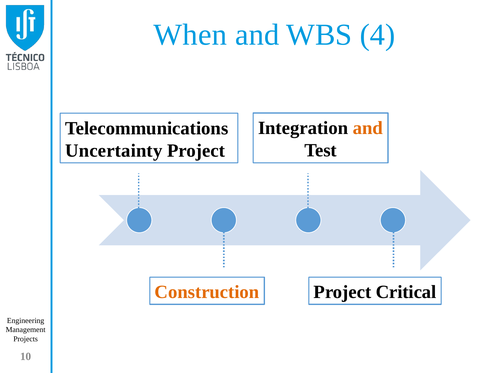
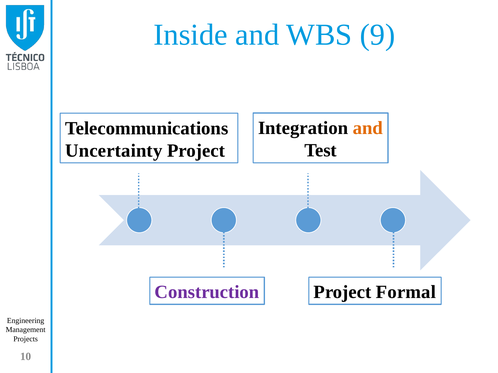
When: When -> Inside
4: 4 -> 9
Construction colour: orange -> purple
Critical: Critical -> Formal
